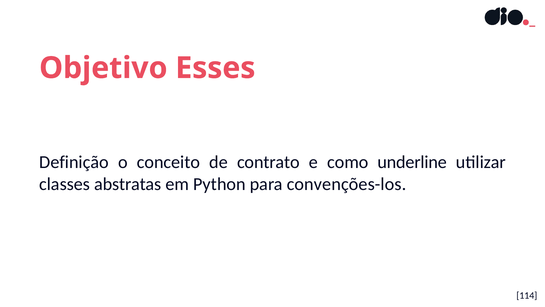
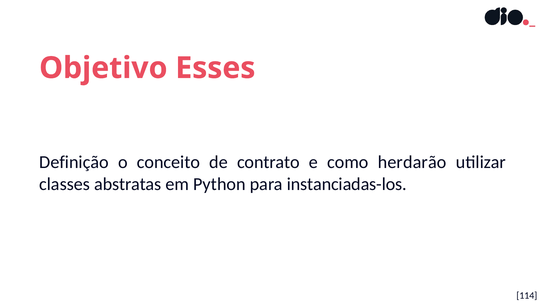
underline: underline -> herdarão
convenções-los: convenções-los -> instanciadas-los
